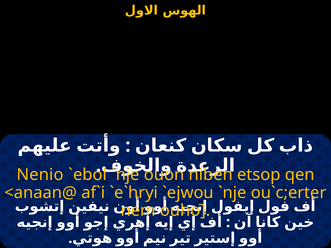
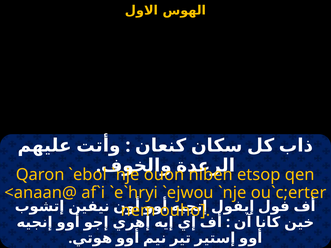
Nenio: Nenio -> Qaron
